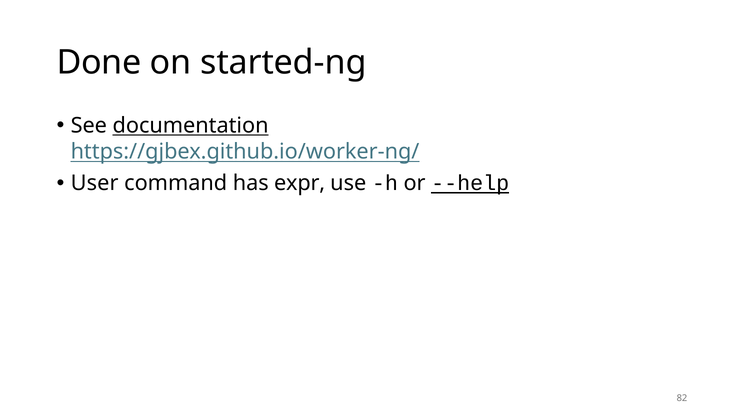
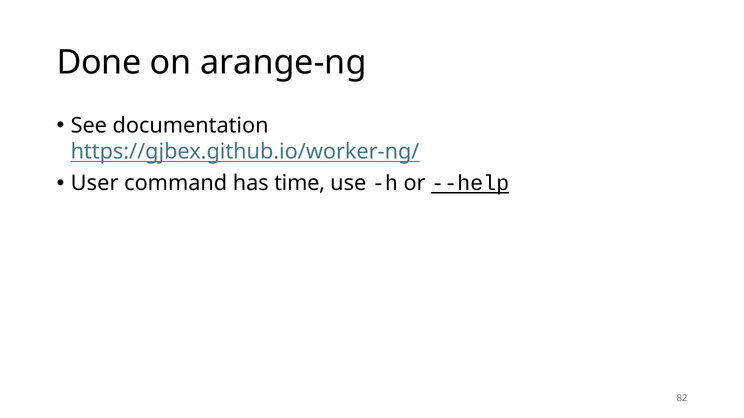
started-ng: started-ng -> arange-ng
documentation underline: present -> none
expr: expr -> time
